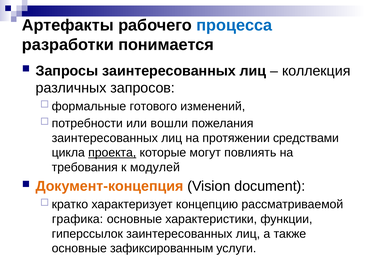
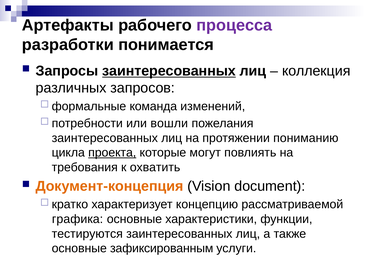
процесса colour: blue -> purple
заинтересованных at (169, 71) underline: none -> present
готового: готового -> команда
средствами: средствами -> пониманию
модулей: модулей -> охватить
гиперссылок: гиперссылок -> тестируются
